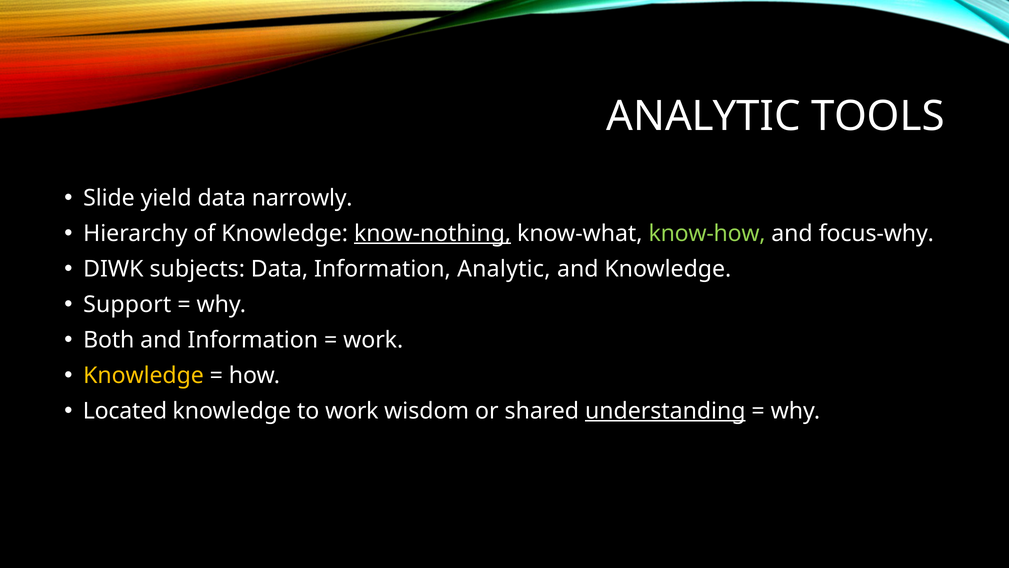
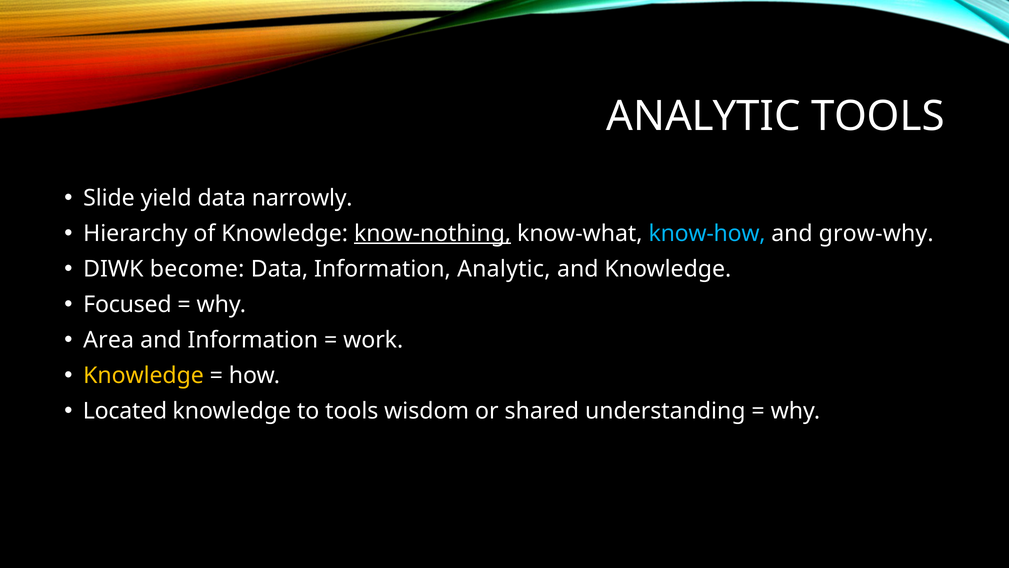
know-how colour: light green -> light blue
focus-why: focus-why -> grow-why
subjects: subjects -> become
Support: Support -> Focused
Both: Both -> Area
to work: work -> tools
understanding underline: present -> none
